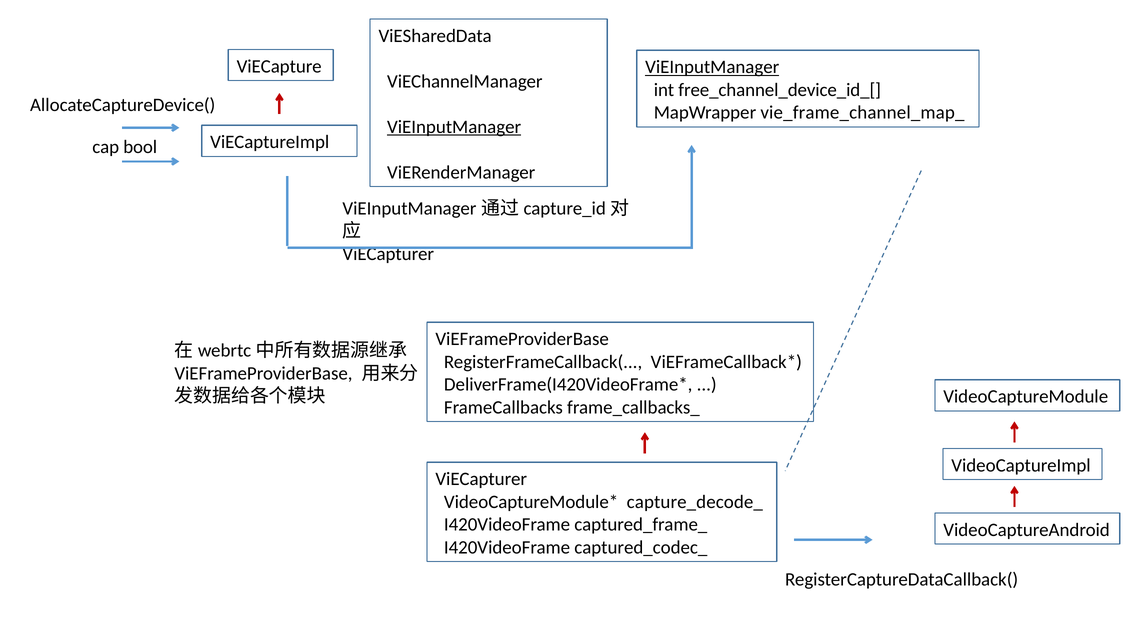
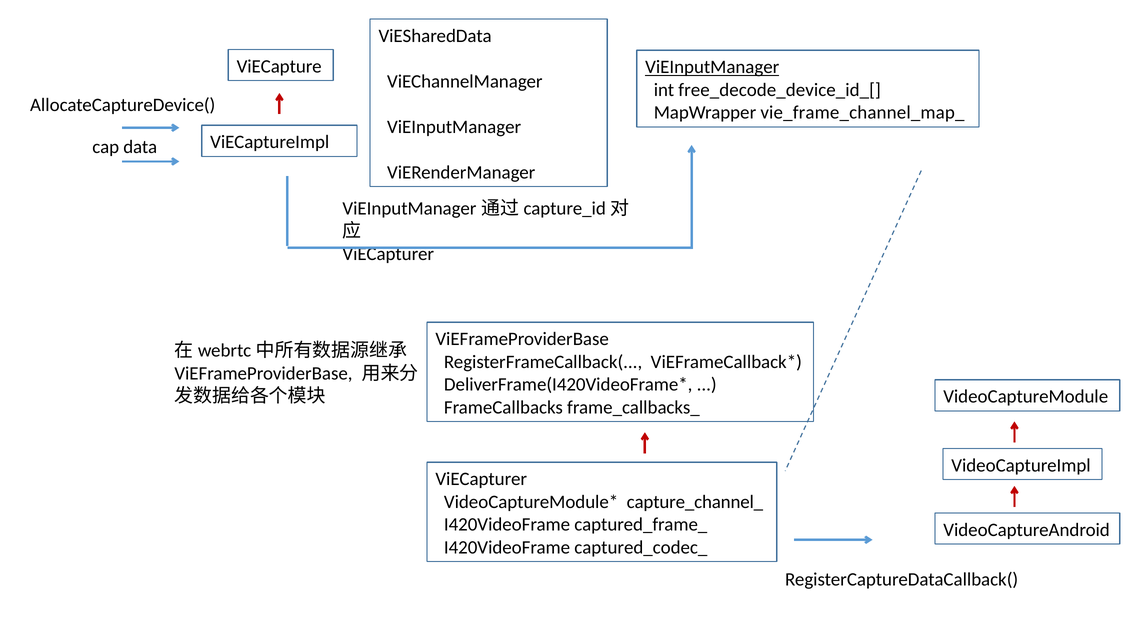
free_channel_device_id_[: free_channel_device_id_[ -> free_decode_device_id_[
ViEInputManager at (454, 127) underline: present -> none
bool: bool -> data
capture_decode_: capture_decode_ -> capture_channel_
